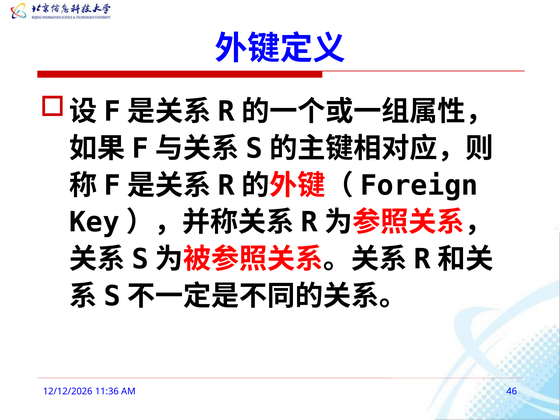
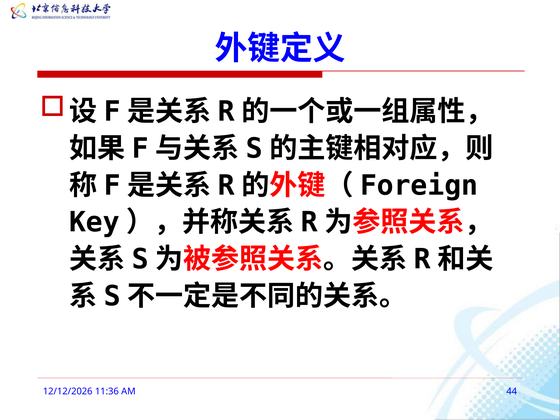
46: 46 -> 44
